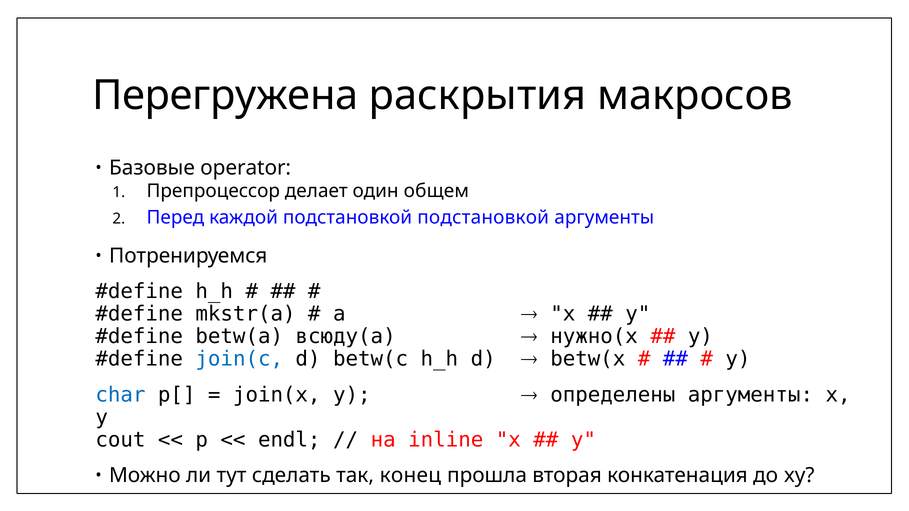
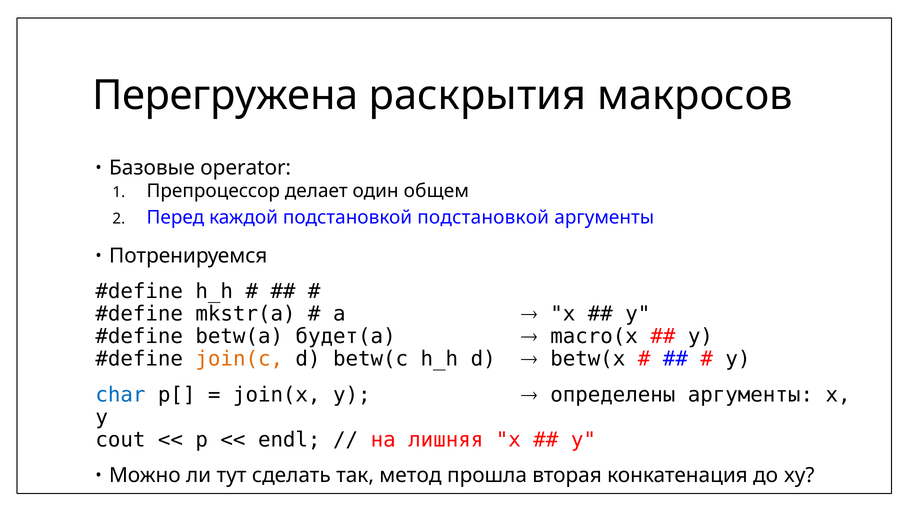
всюду(a: всюду(a -> будет(a
нужно(x: нужно(x -> macro(x
join(c colour: blue -> orange
inline: inline -> лишняя
конец: конец -> метод
